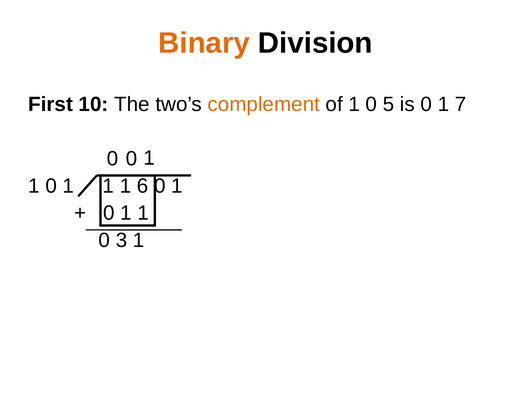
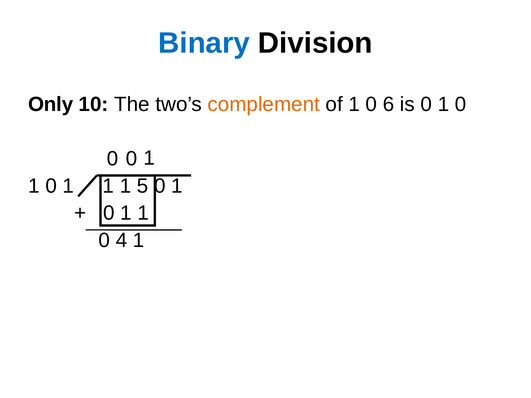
Binary colour: orange -> blue
First: First -> Only
5: 5 -> 6
is 0 1 7: 7 -> 0
6: 6 -> 5
3: 3 -> 4
